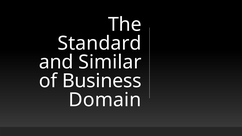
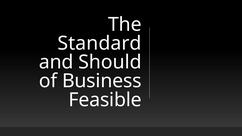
Similar: Similar -> Should
Domain: Domain -> Feasible
